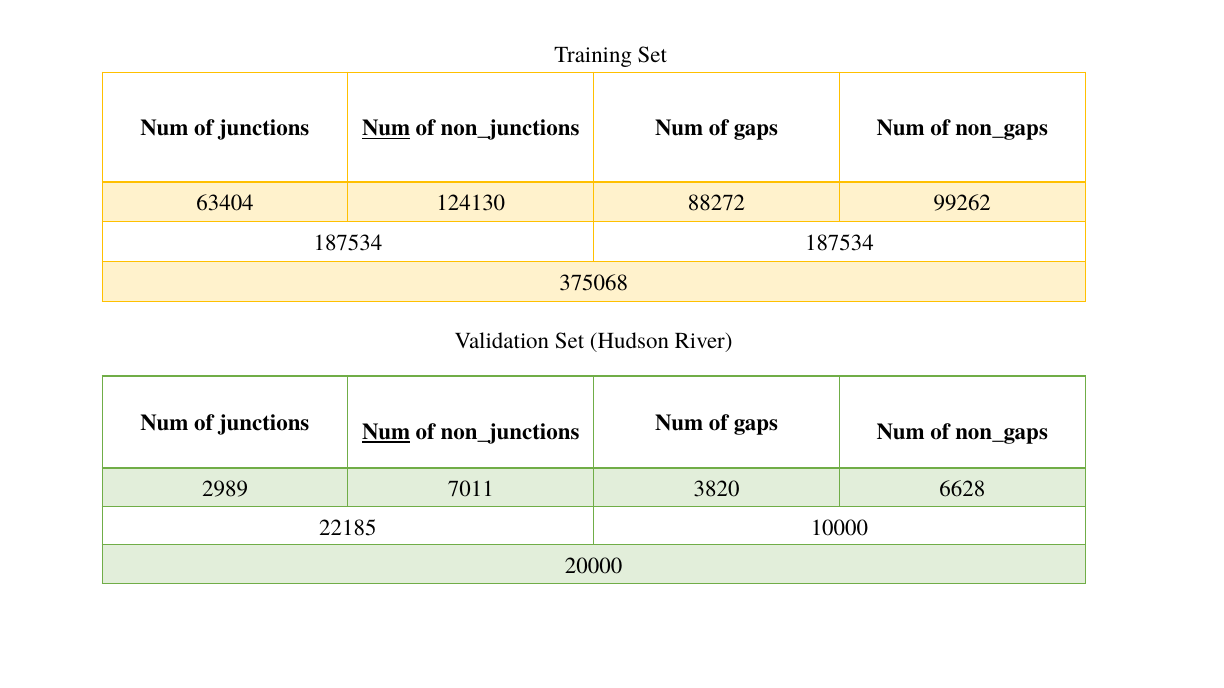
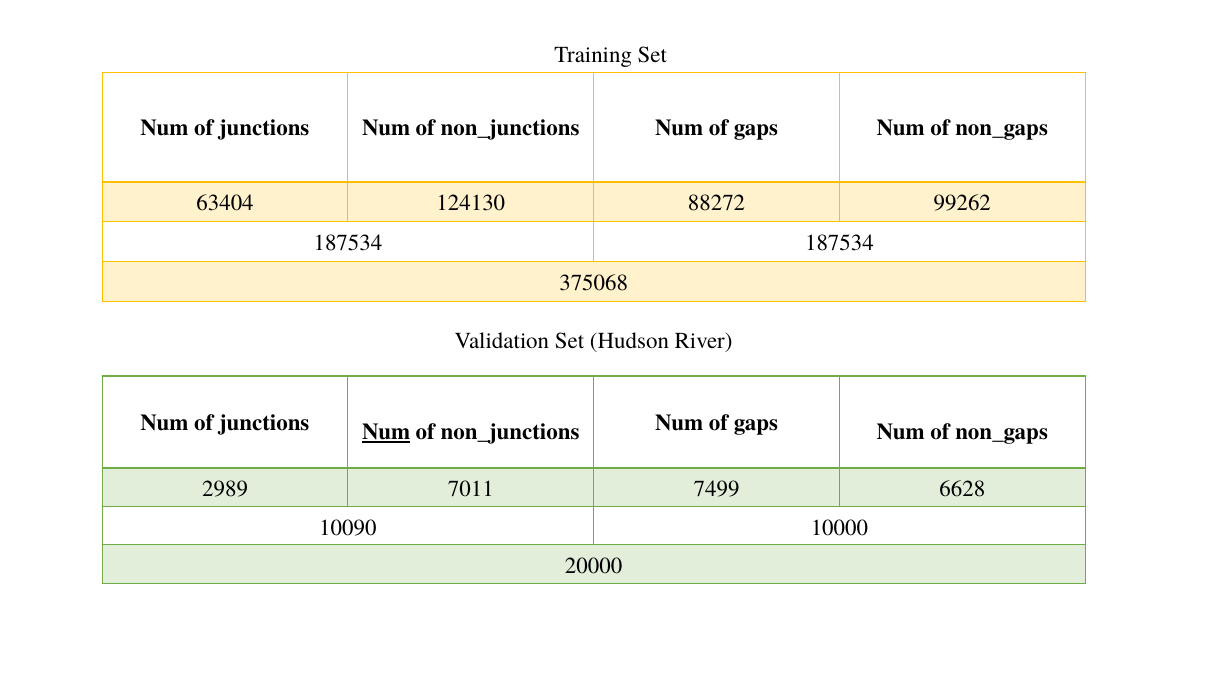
Num at (386, 128) underline: present -> none
3820: 3820 -> 7499
22185: 22185 -> 10090
